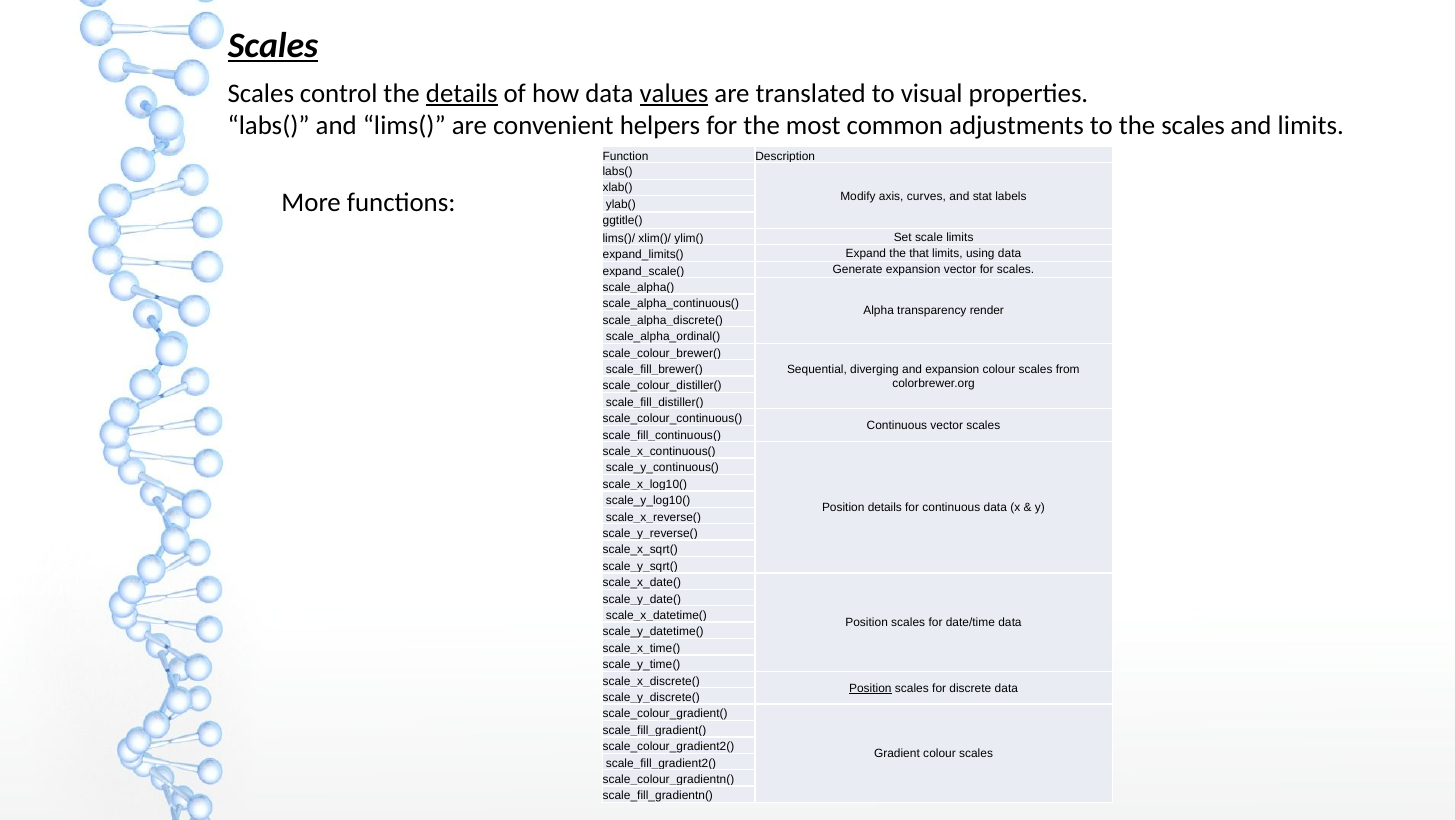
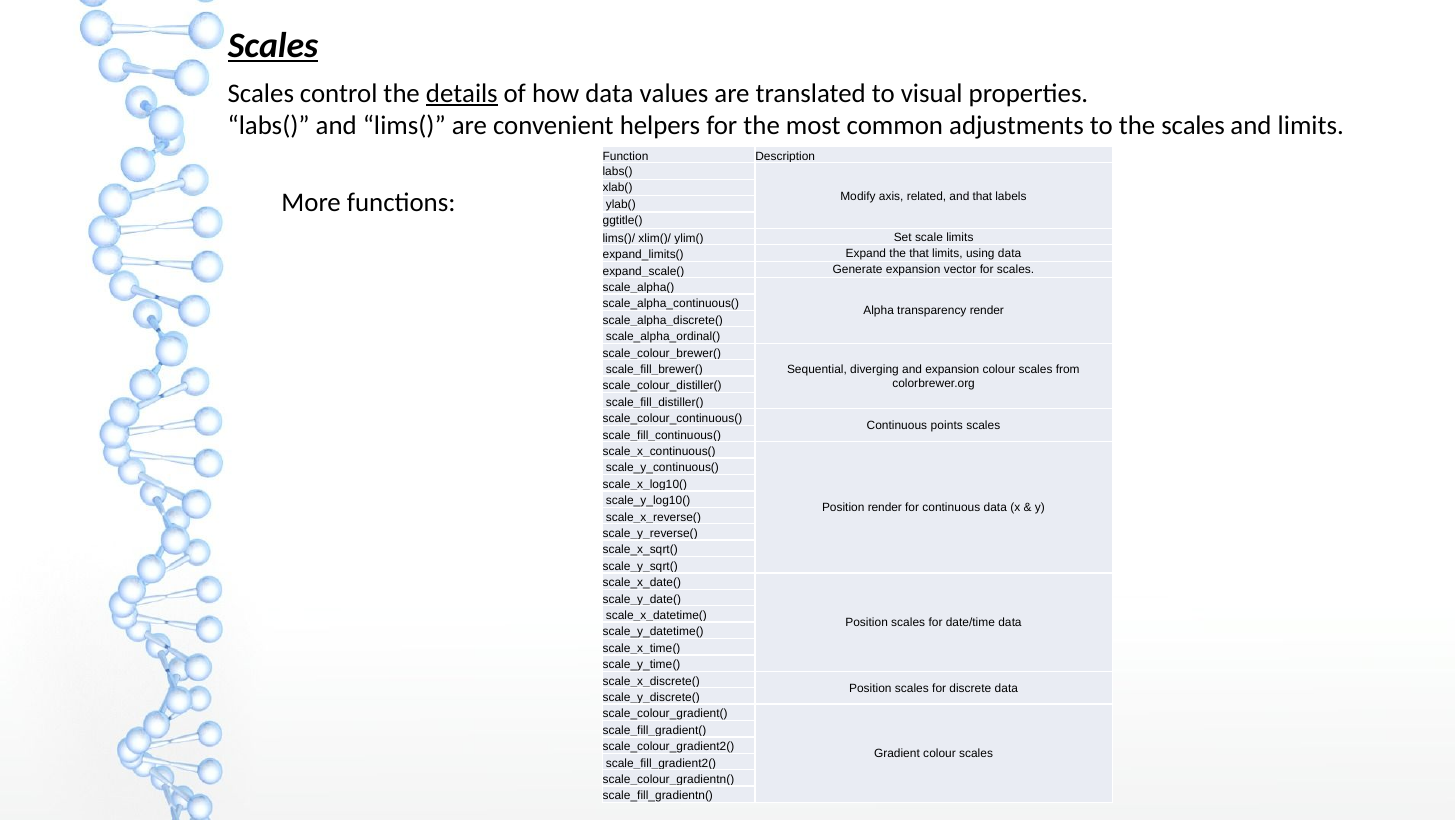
values underline: present -> none
curves: curves -> related
and stat: stat -> that
Continuous vector: vector -> points
Position details: details -> render
Position at (870, 689) underline: present -> none
